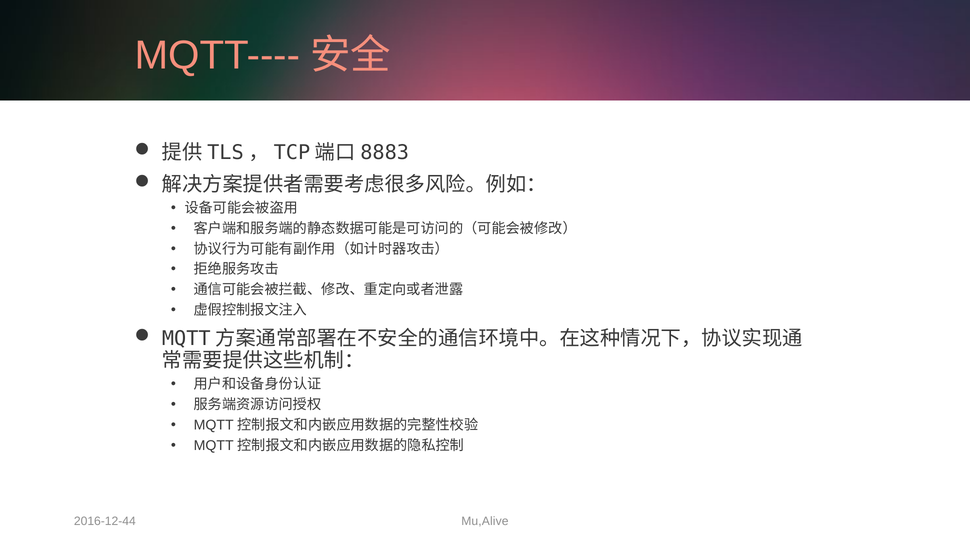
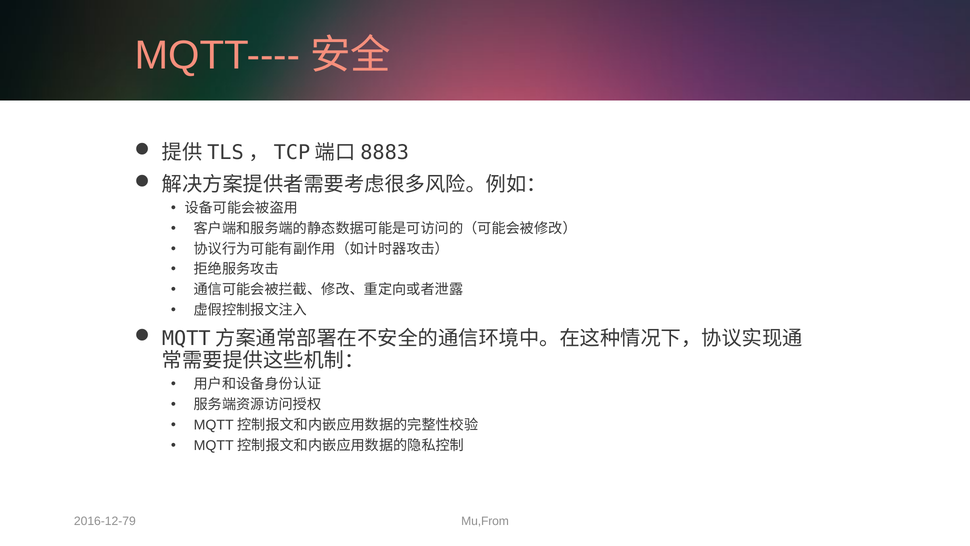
2016-12-44: 2016-12-44 -> 2016-12-79
Mu,Alive: Mu,Alive -> Mu,From
